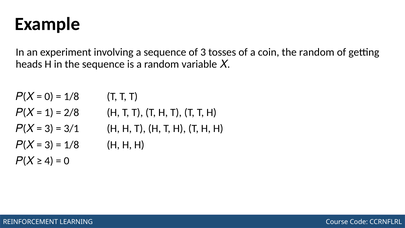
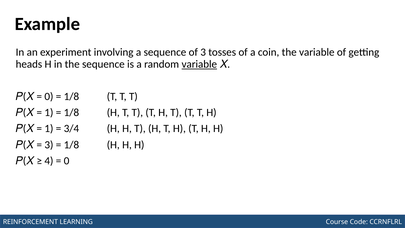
the random: random -> variable
variable at (199, 64) underline: none -> present
2/8 at (71, 112): 2/8 -> 1/8
3 at (49, 129): 3 -> 1
3/1: 3/1 -> 3/4
